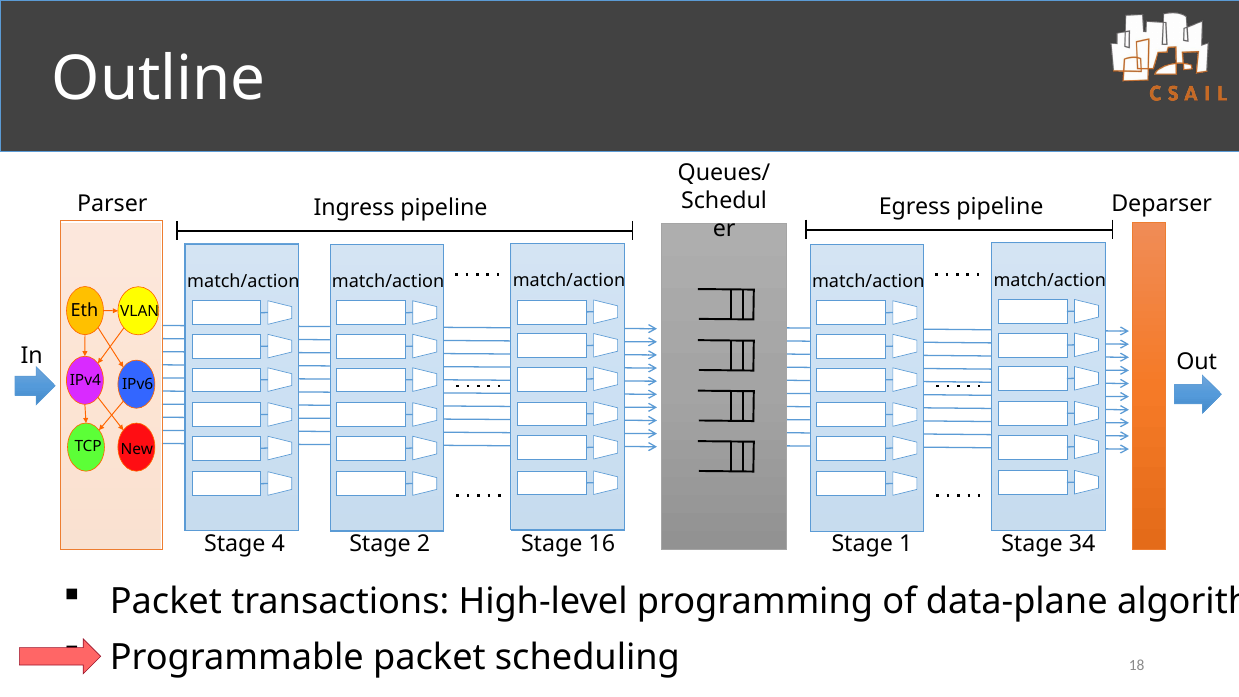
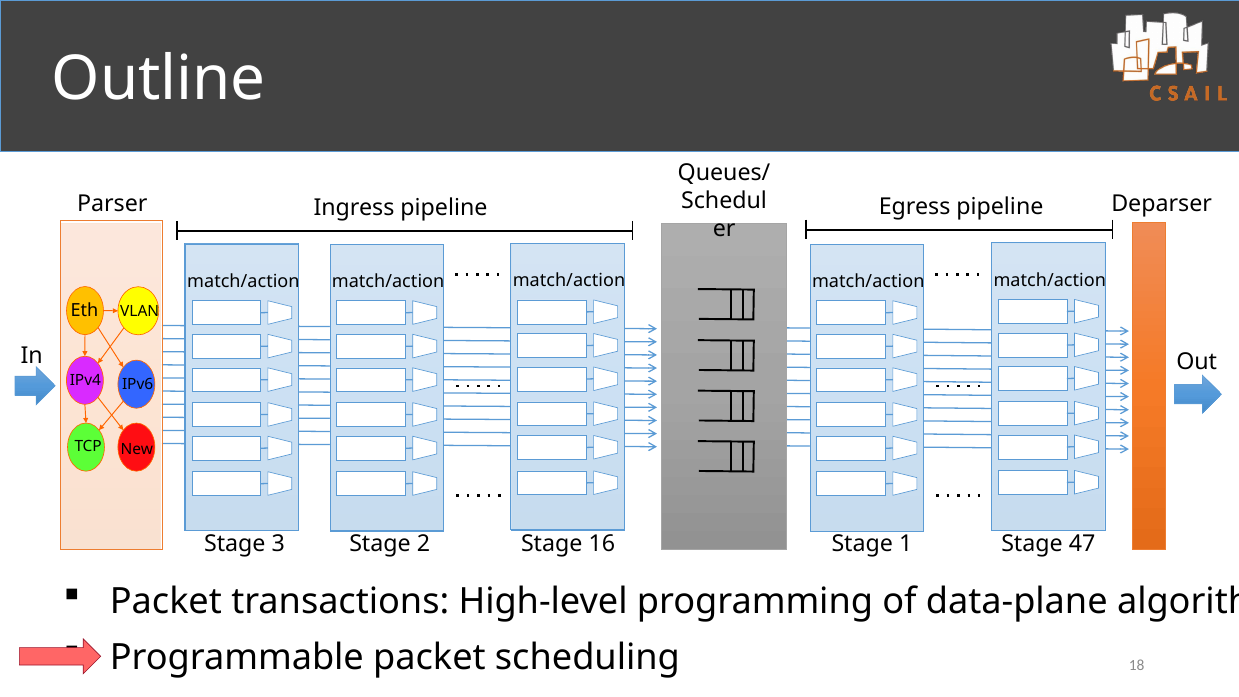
4: 4 -> 3
34: 34 -> 47
